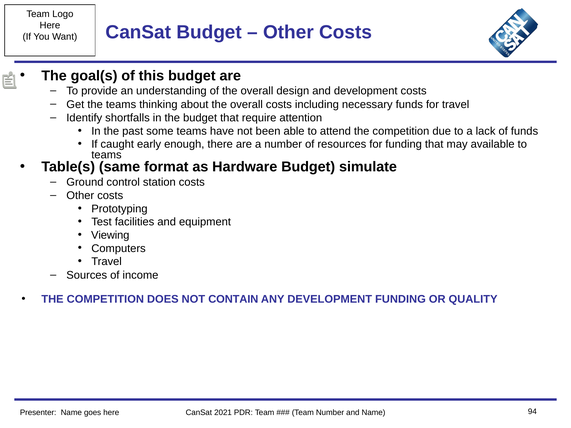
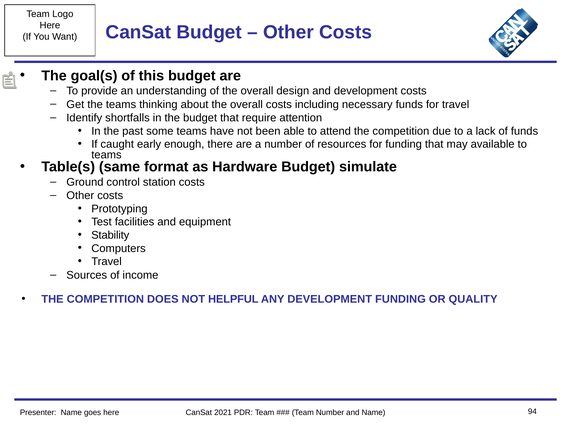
Viewing: Viewing -> Stability
CONTAIN: CONTAIN -> HELPFUL
